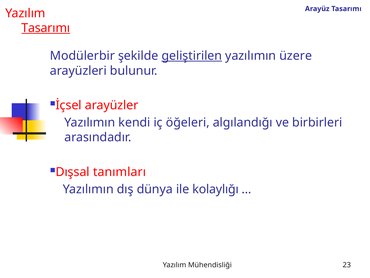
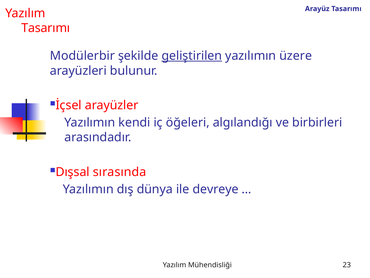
Tasarımı at (46, 28) underline: present -> none
tanımları: tanımları -> sırasında
kolaylığı: kolaylığı -> devreye
